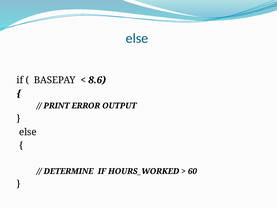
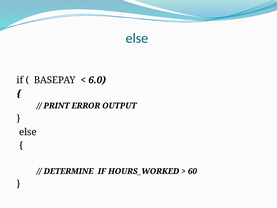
8.6: 8.6 -> 6.0
